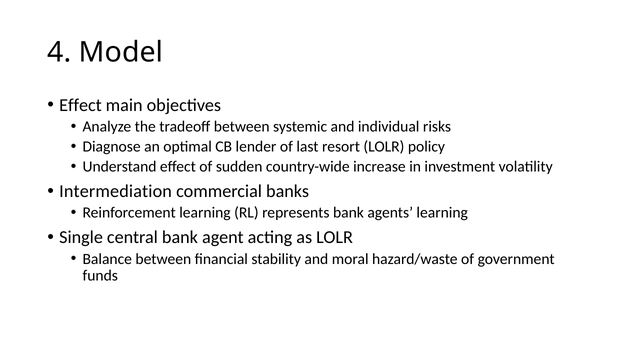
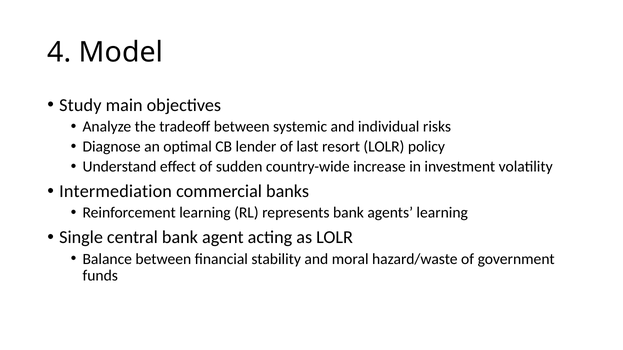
Effect at (80, 105): Effect -> Study
